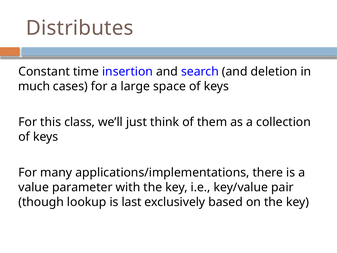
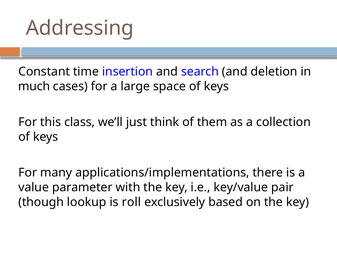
Distributes: Distributes -> Addressing
last: last -> roll
